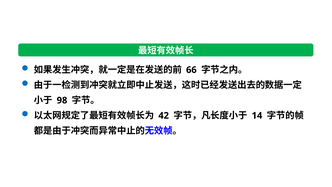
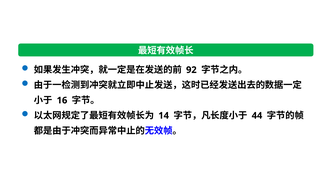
66: 66 -> 92
98: 98 -> 16
42: 42 -> 14
14: 14 -> 44
